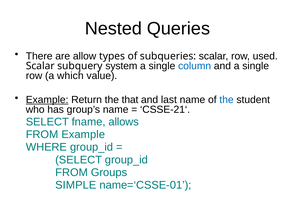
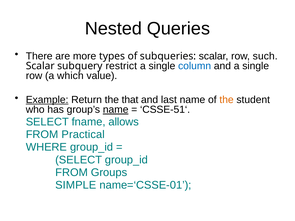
allow: allow -> more
used: used -> such
system: system -> restrict
the at (227, 100) colour: blue -> orange
name at (116, 110) underline: none -> present
CSSE-21‘: CSSE-21‘ -> CSSE-51‘
FROM Example: Example -> Practical
